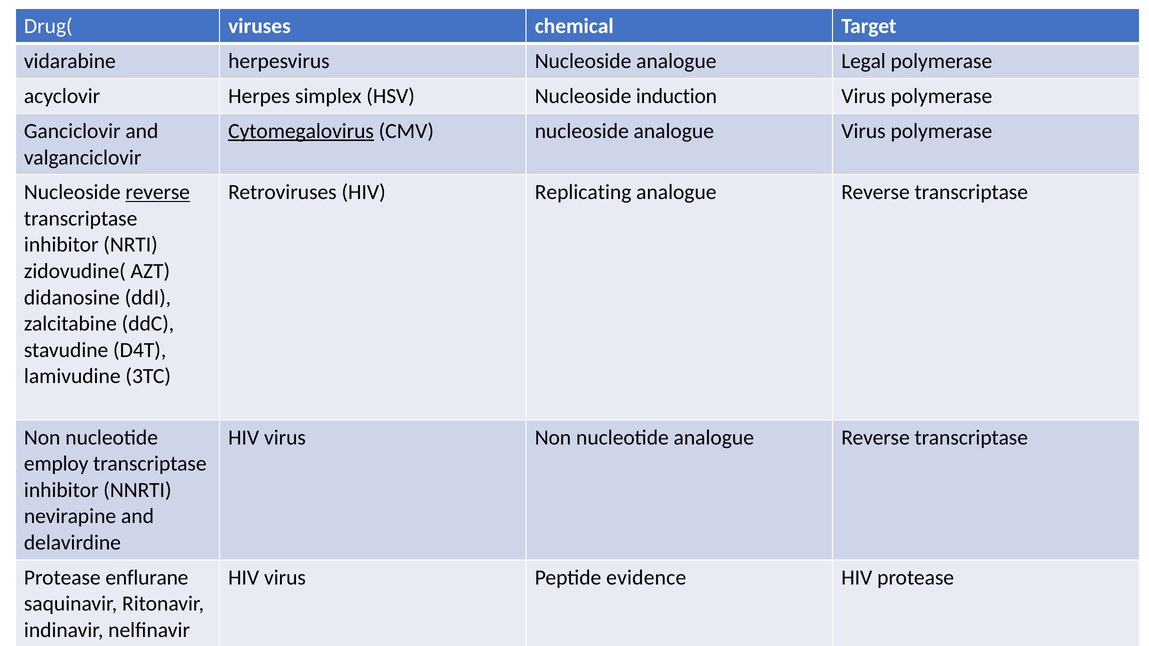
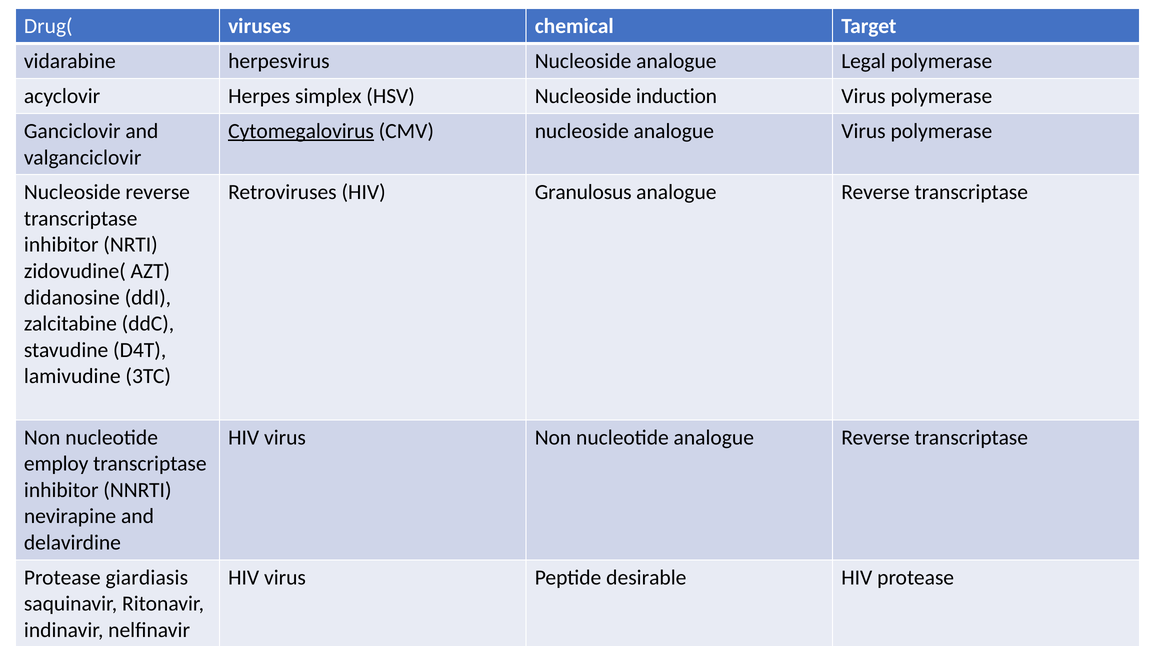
reverse at (158, 192) underline: present -> none
Replicating: Replicating -> Granulosus
enflurane: enflurane -> giardiasis
evidence: evidence -> desirable
